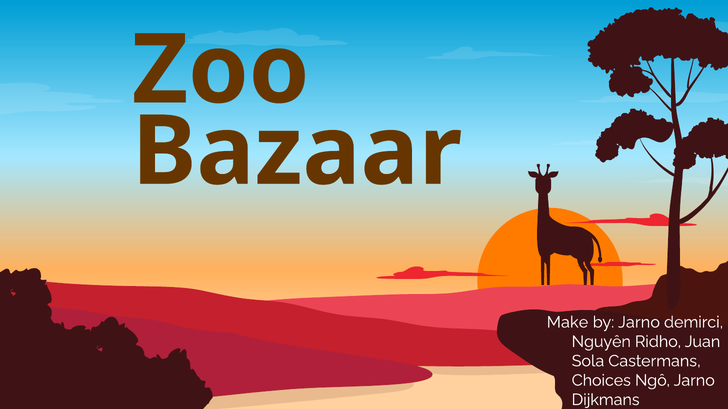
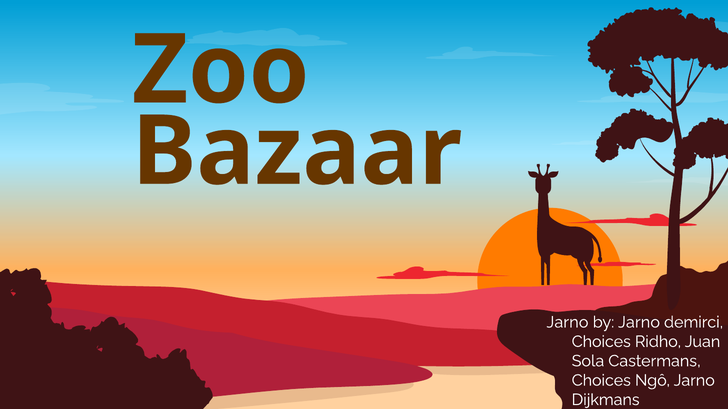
Make at (567, 323): Make -> Jarno
Nguyên at (601, 342): Nguyên -> Choices
